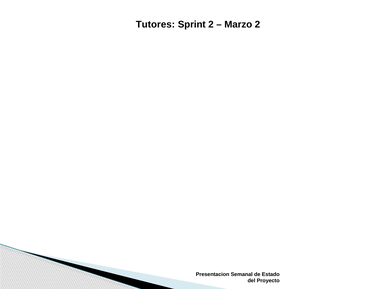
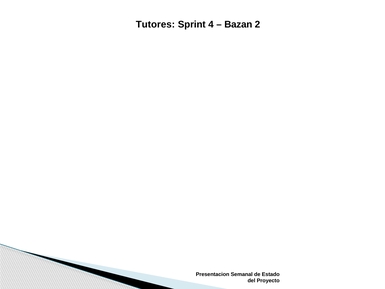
Sprint 2: 2 -> 4
Marzo: Marzo -> Bazan
